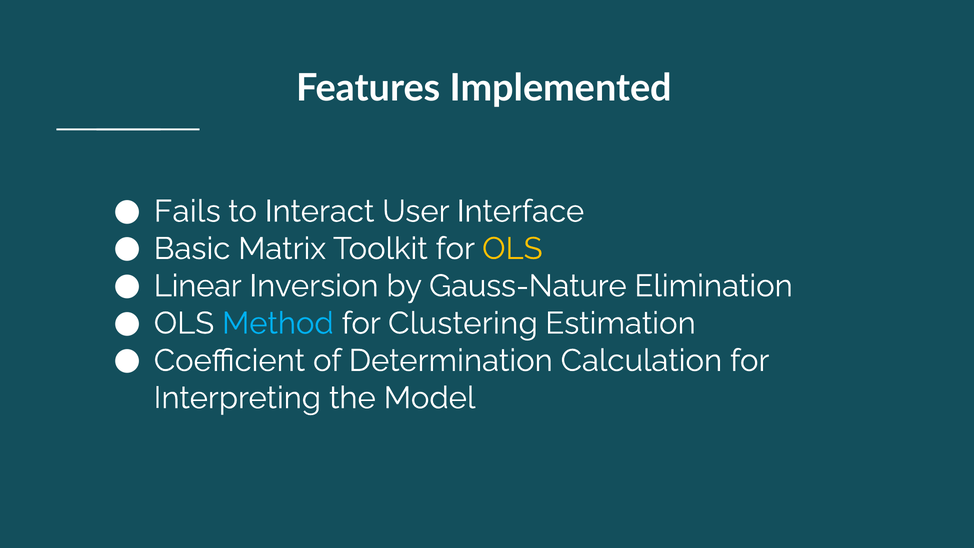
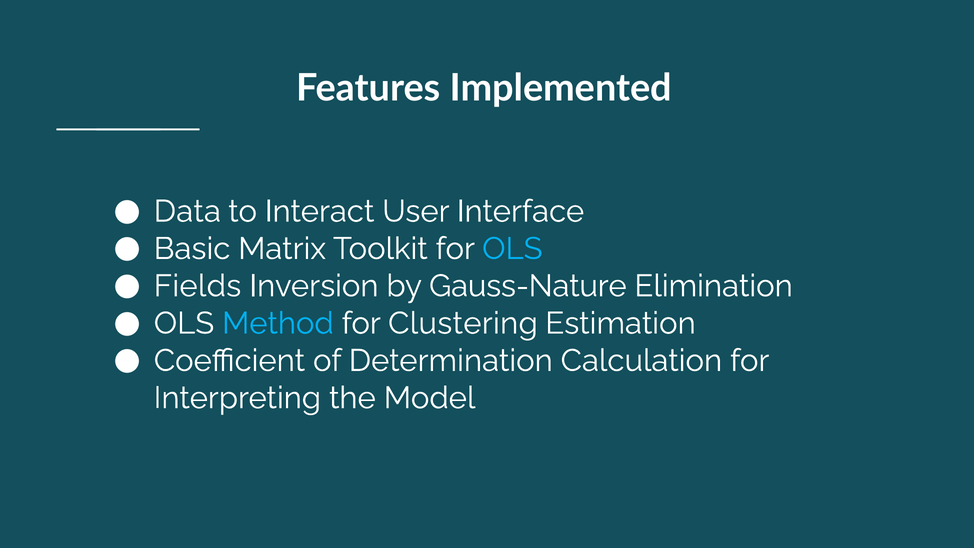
Fails: Fails -> Data
OLS at (512, 249) colour: yellow -> light blue
Linear: Linear -> Fields
